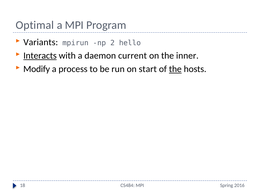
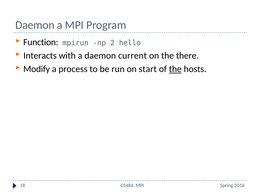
Optimal at (35, 25): Optimal -> Daemon
Variants: Variants -> Function
Interacts underline: present -> none
inner: inner -> there
